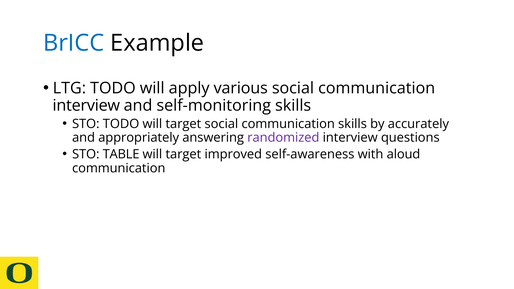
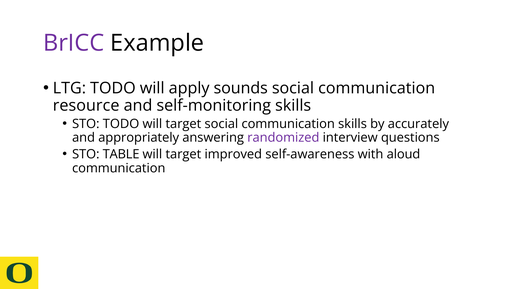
BrICC colour: blue -> purple
various: various -> sounds
interview at (86, 106): interview -> resource
